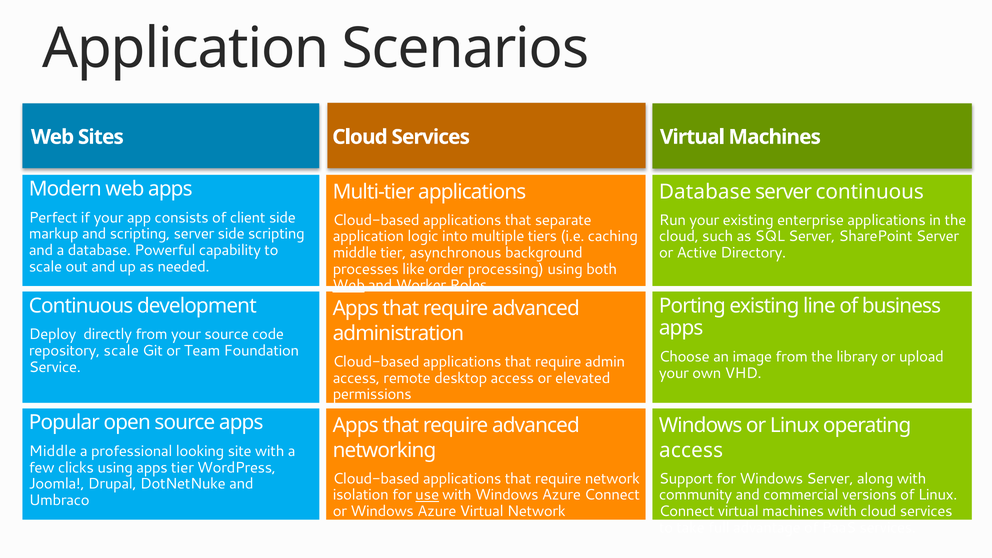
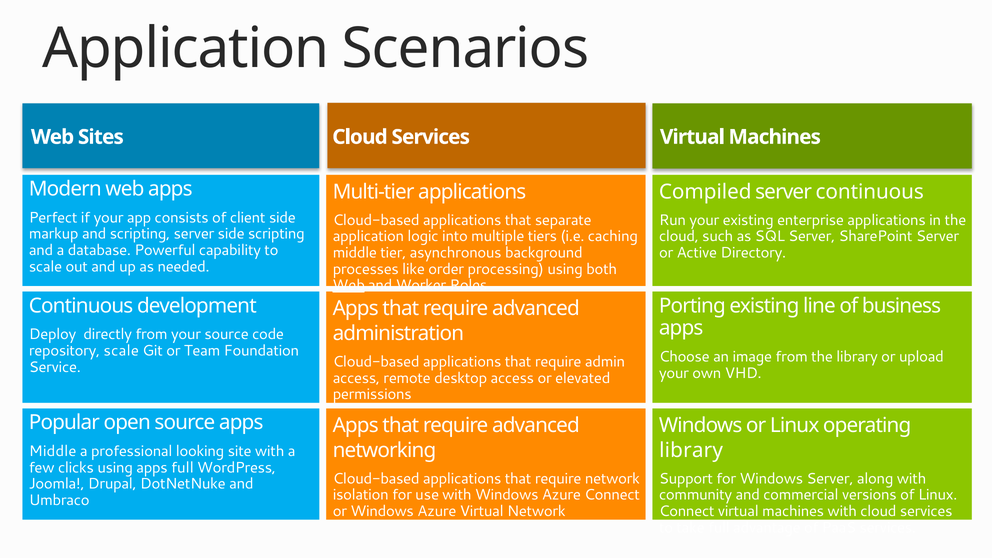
Database at (705, 192): Database -> Compiled
access at (691, 450): access -> library
apps tier: tier -> full
use underline: present -> none
